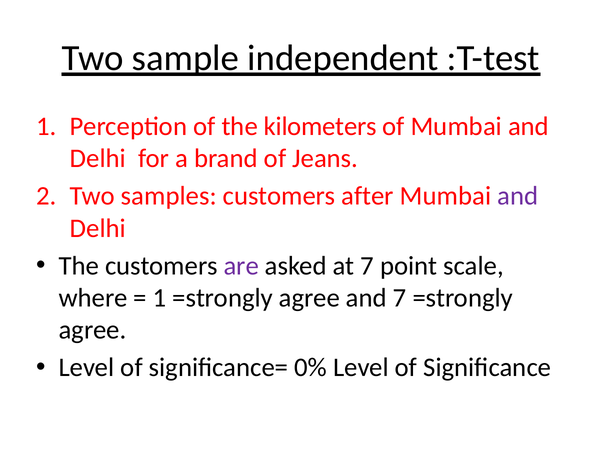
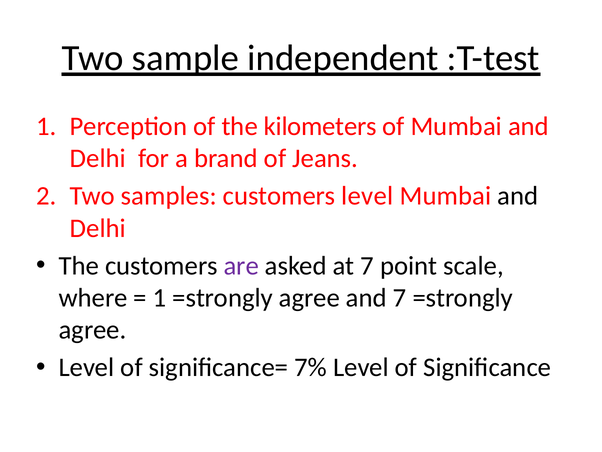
customers after: after -> level
and at (518, 196) colour: purple -> black
0%: 0% -> 7%
